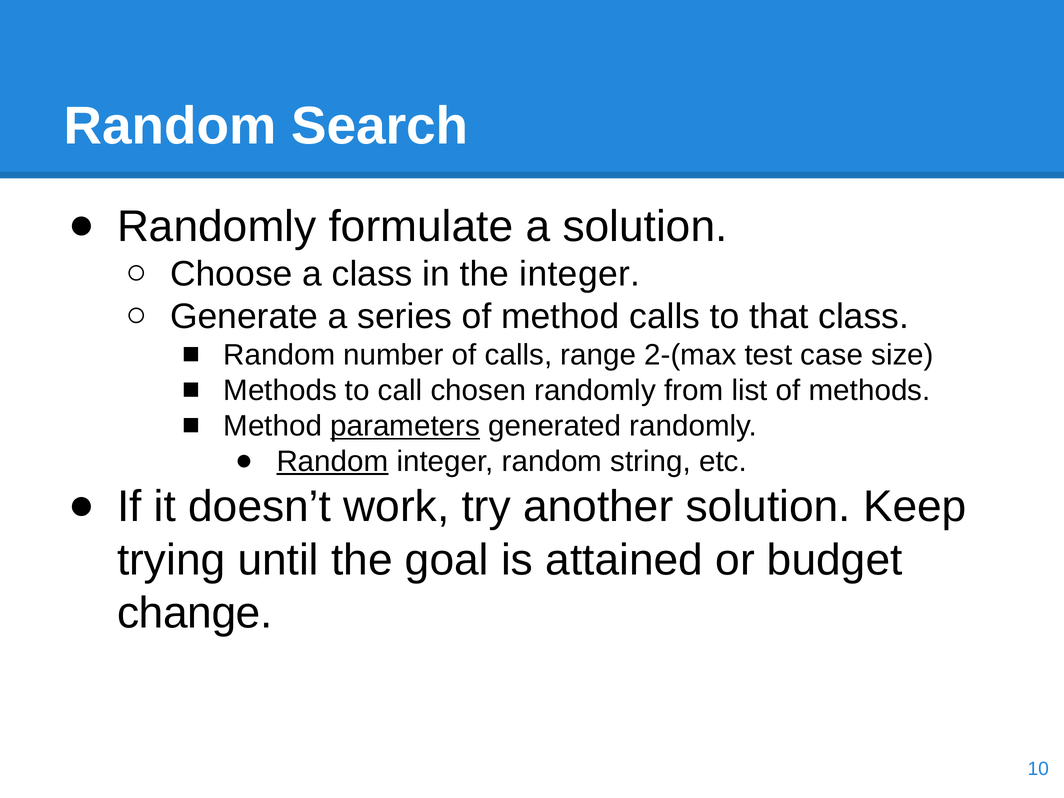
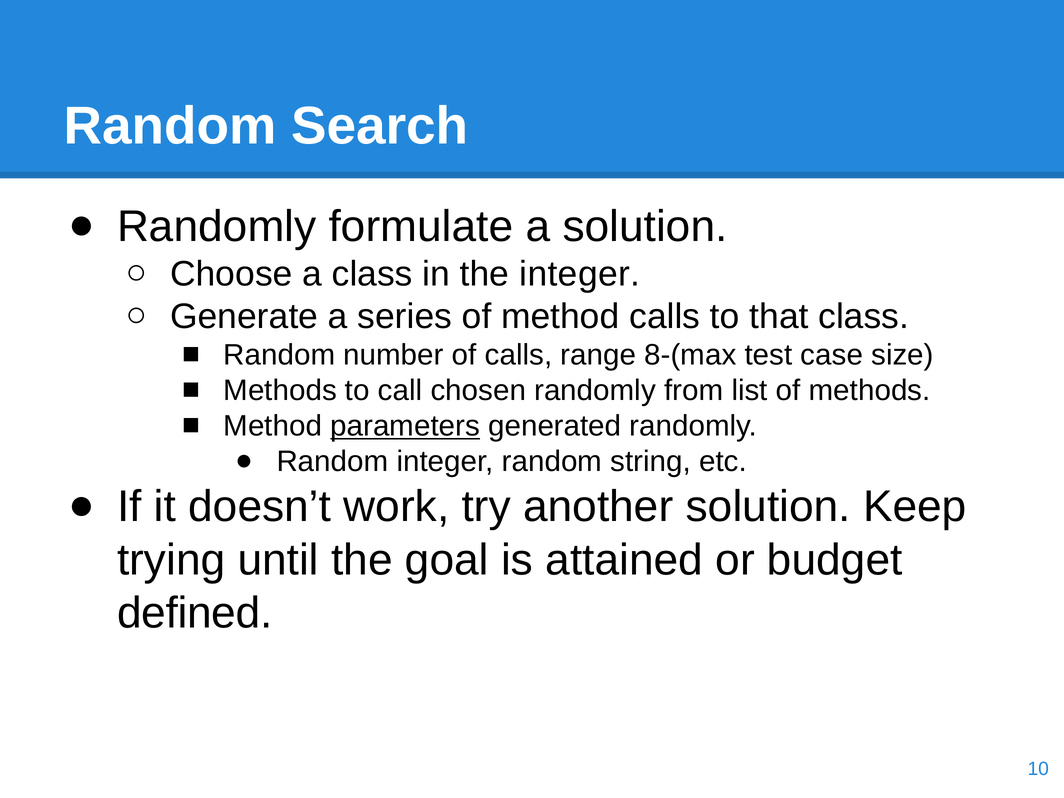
2-(max: 2-(max -> 8-(max
Random at (333, 461) underline: present -> none
change: change -> defined
